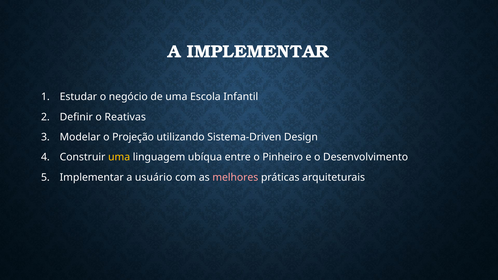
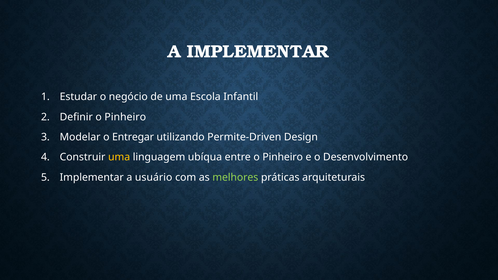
Definir o Reativas: Reativas -> Pinheiro
Projeção: Projeção -> Entregar
Sistema-Driven: Sistema-Driven -> Permite-Driven
melhores colour: pink -> light green
